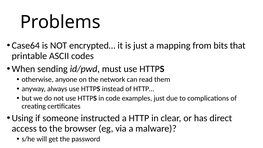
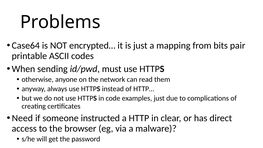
that: that -> pair
Using: Using -> Need
